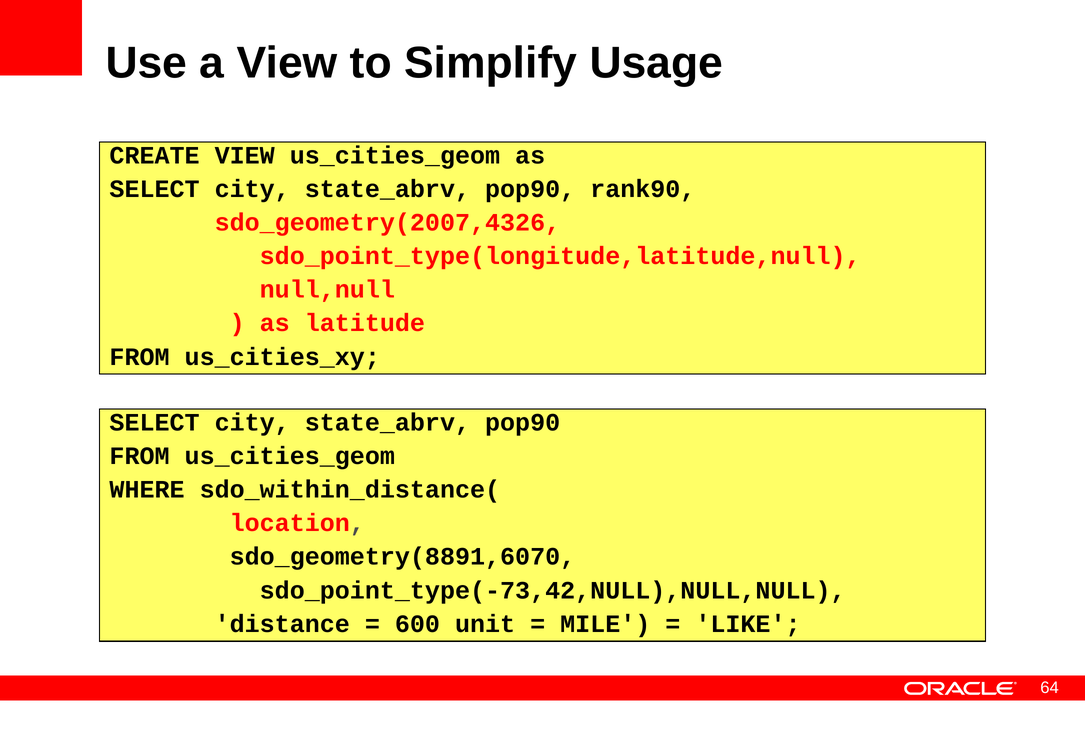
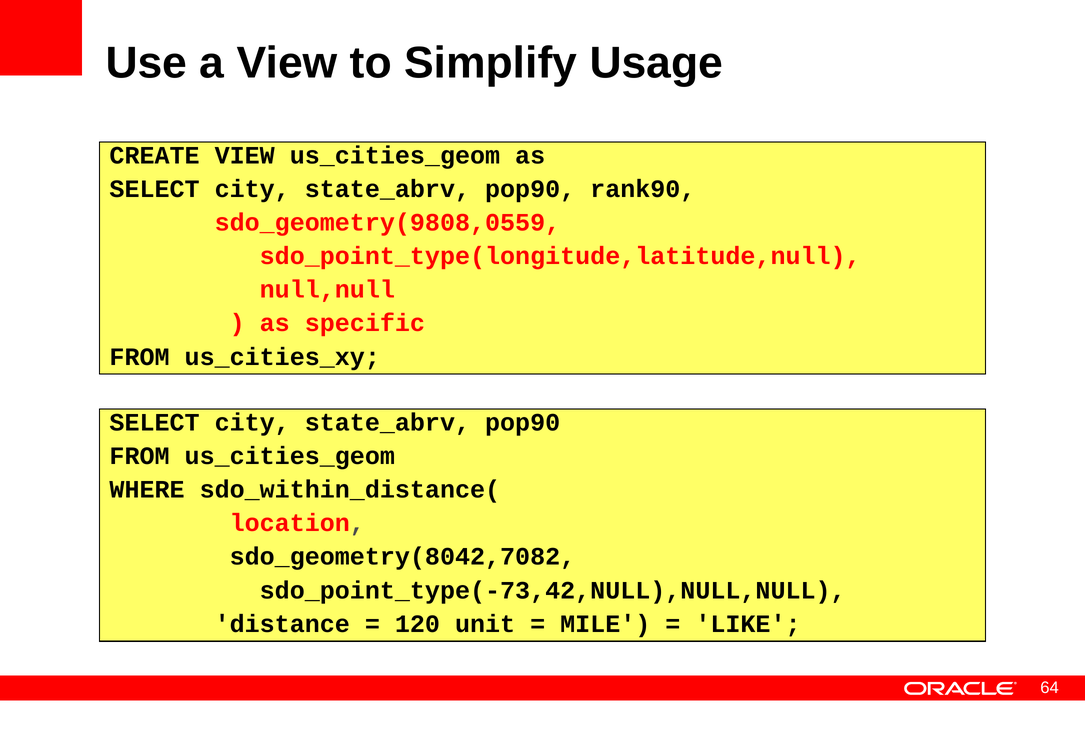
sdo_geometry(2007,4326: sdo_geometry(2007,4326 -> sdo_geometry(9808,0559
latitude: latitude -> specific
sdo_geometry(8891,6070: sdo_geometry(8891,6070 -> sdo_geometry(8042,7082
600: 600 -> 120
